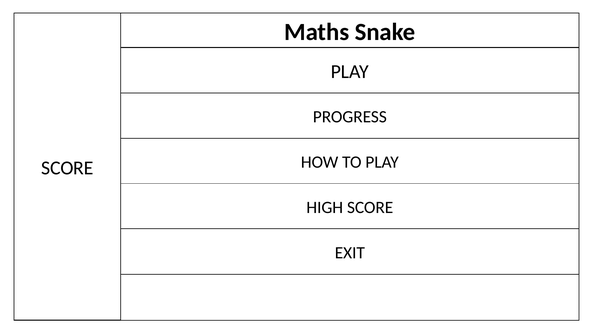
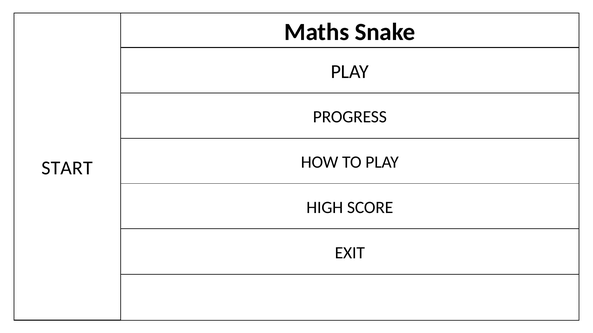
SCORE at (67, 168): SCORE -> START
